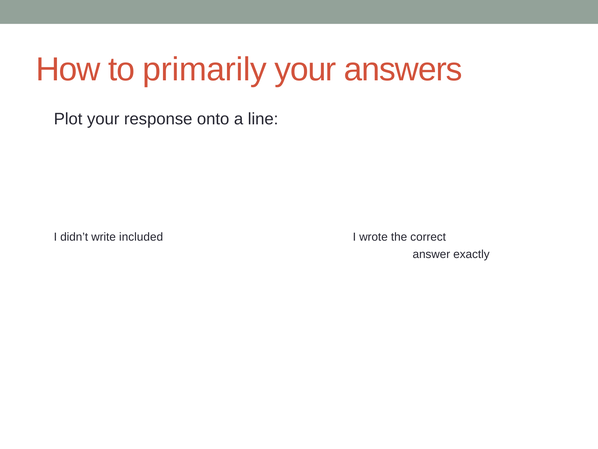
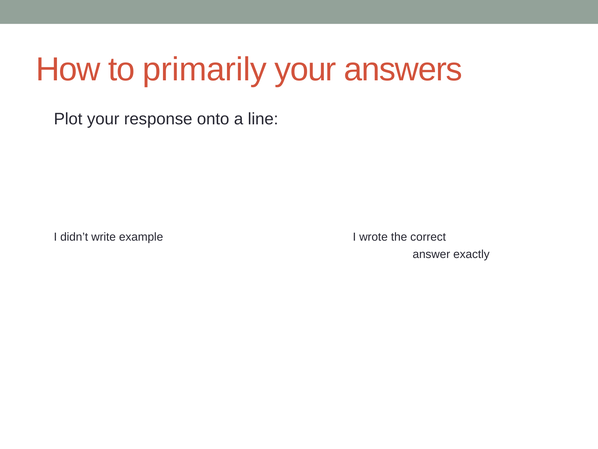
included: included -> example
